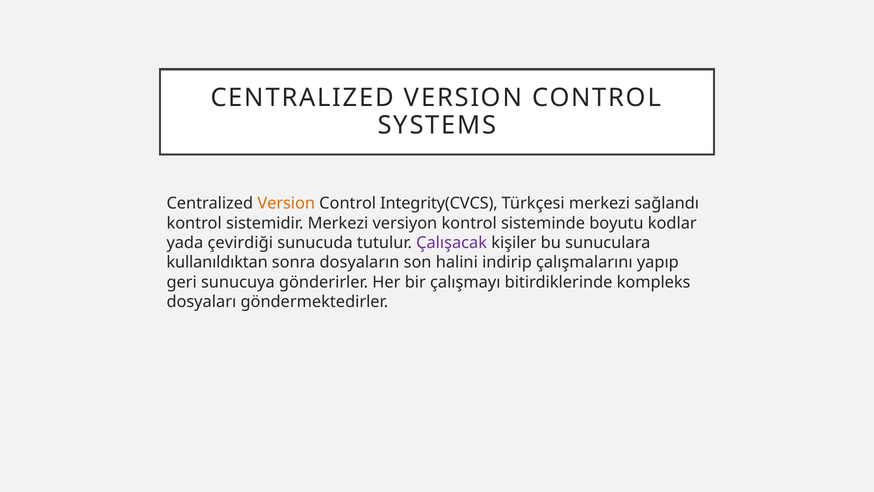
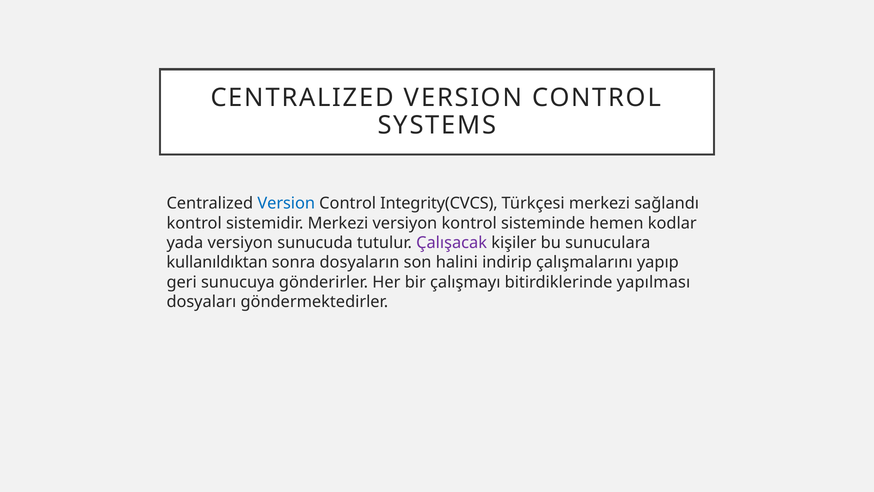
Version at (286, 203) colour: orange -> blue
boyutu: boyutu -> hemen
yada çevirdiği: çevirdiği -> versiyon
kompleks: kompleks -> yapılması
